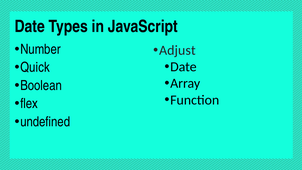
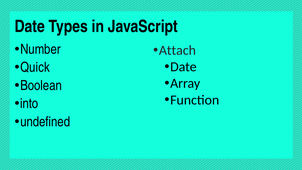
Adjust: Adjust -> Attach
flex: flex -> into
